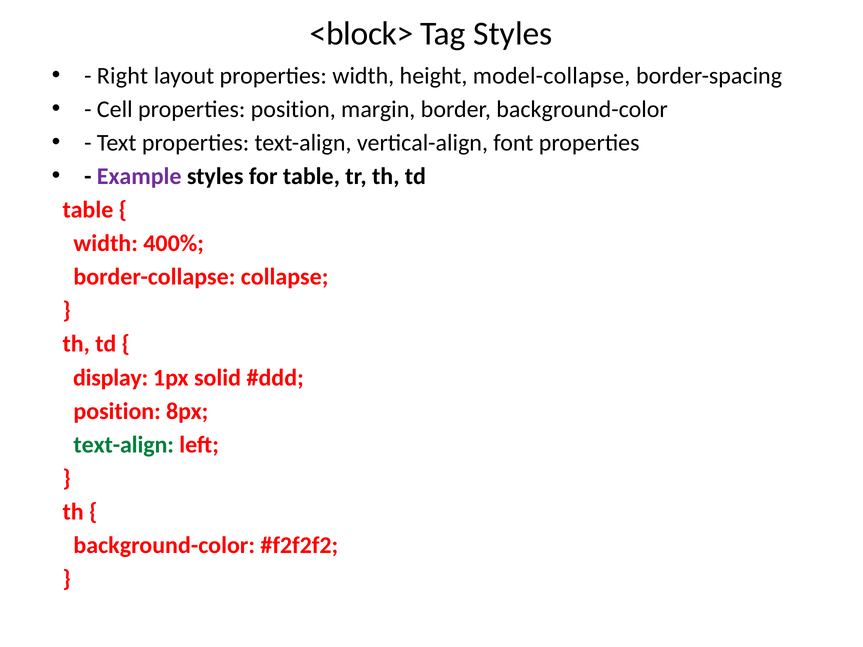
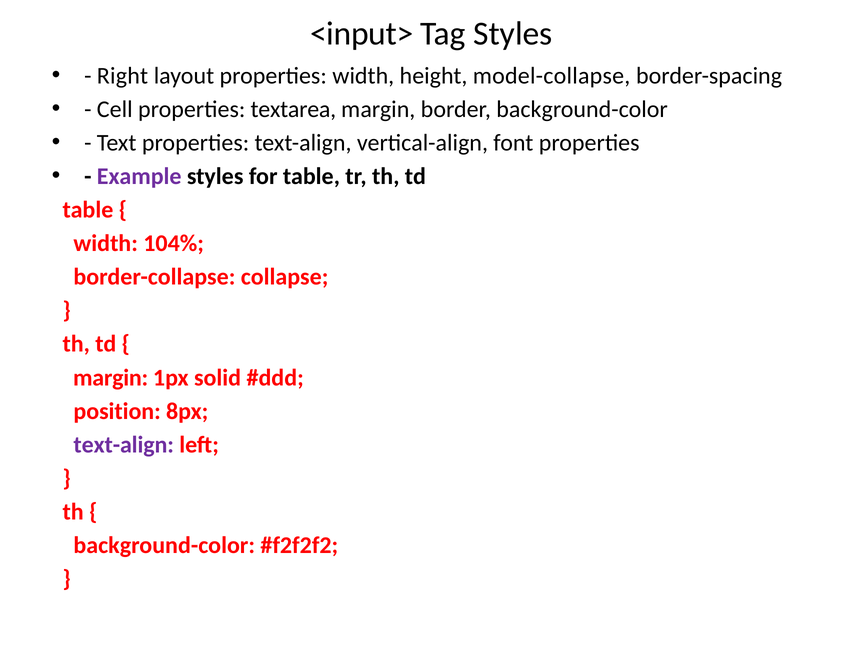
<block>: <block> -> <input>
properties position: position -> textarea
400%: 400% -> 104%
display at (111, 378): display -> margin
text-align at (124, 445) colour: green -> purple
